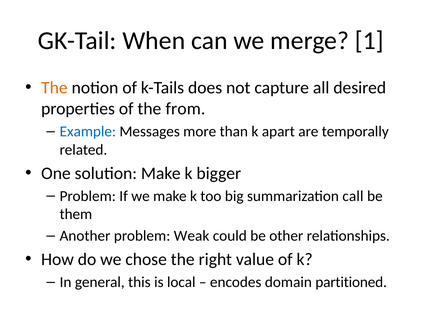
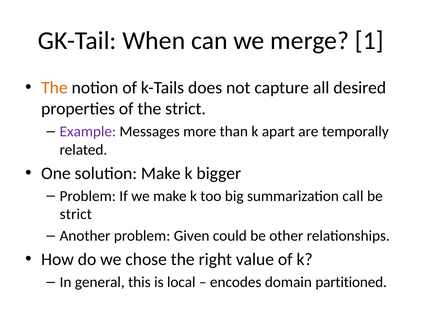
the from: from -> strict
Example colour: blue -> purple
them at (76, 215): them -> strict
Weak: Weak -> Given
